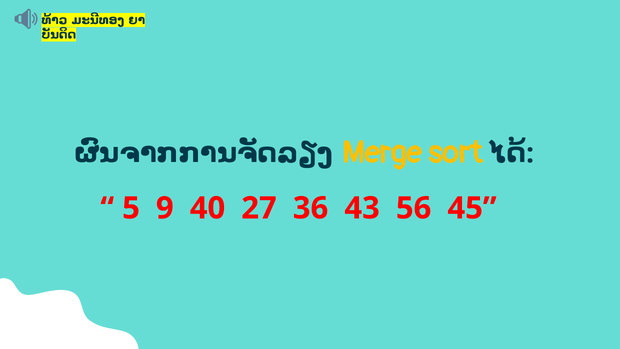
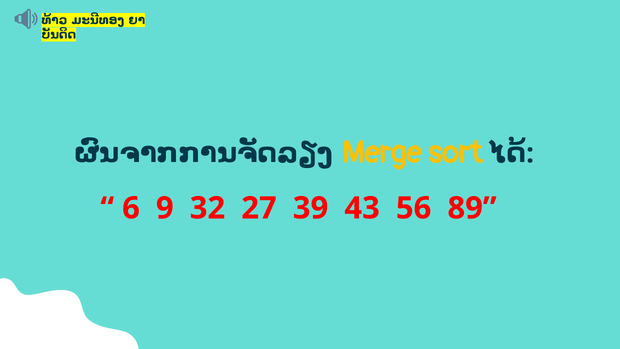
5: 5 -> 6
40: 40 -> 32
36: 36 -> 39
45: 45 -> 89
